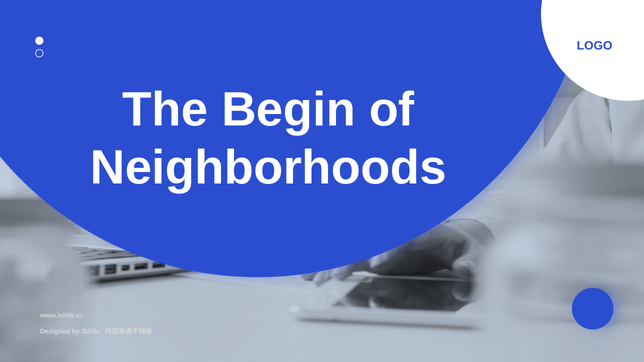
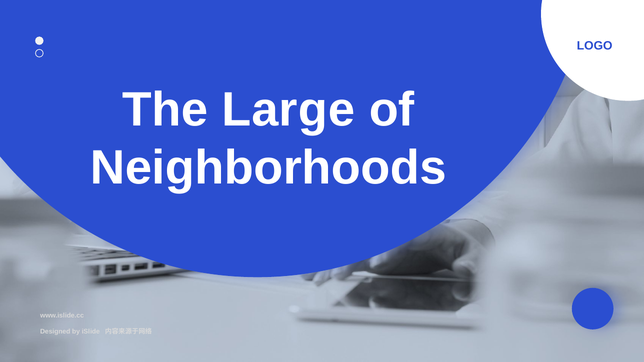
Begin: Begin -> Large
